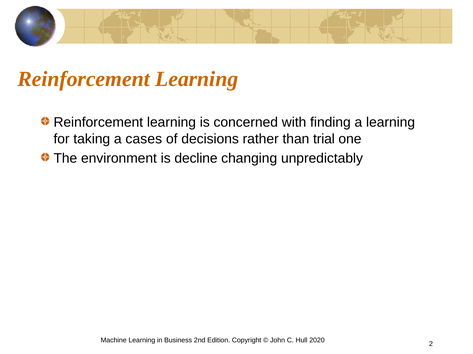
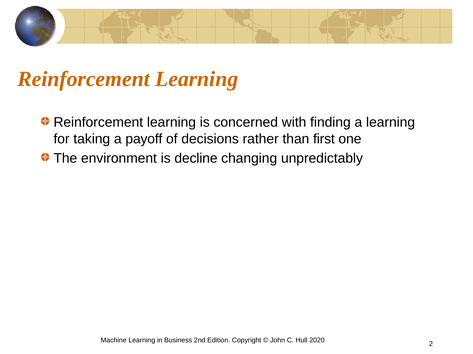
cases: cases -> payoff
trial: trial -> first
